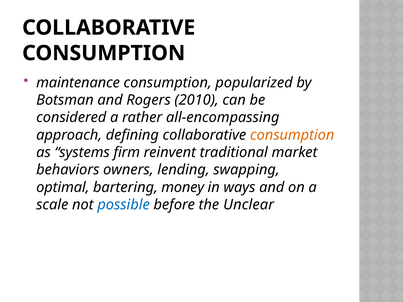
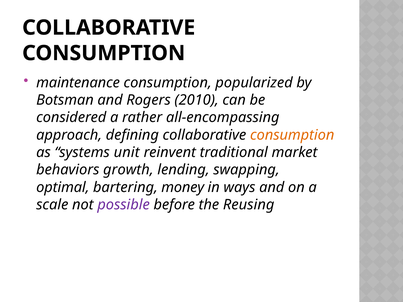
firm: firm -> unit
owners: owners -> growth
possible colour: blue -> purple
Unclear: Unclear -> Reusing
